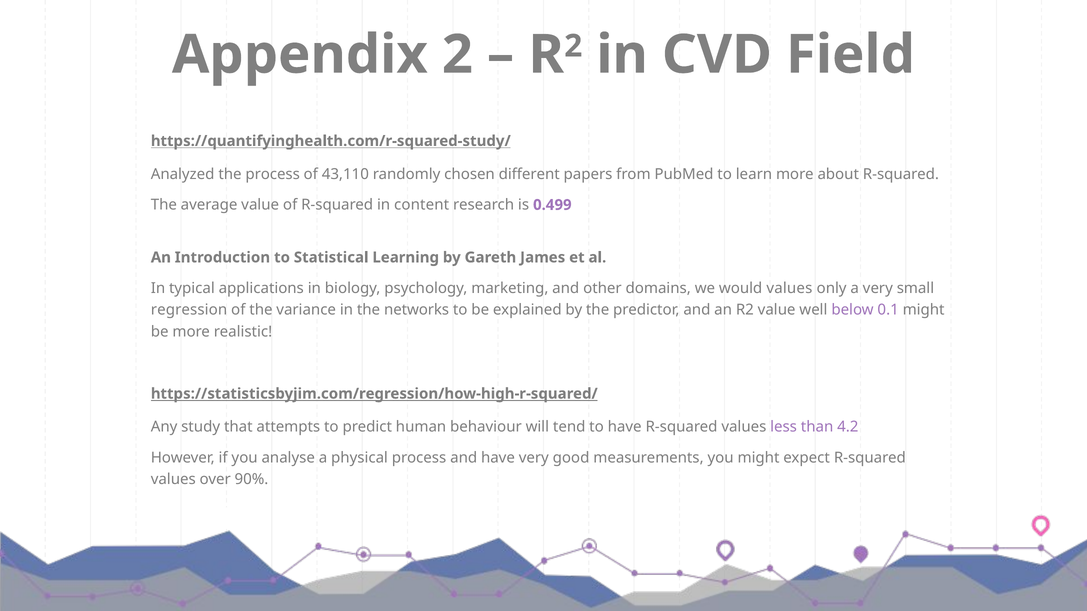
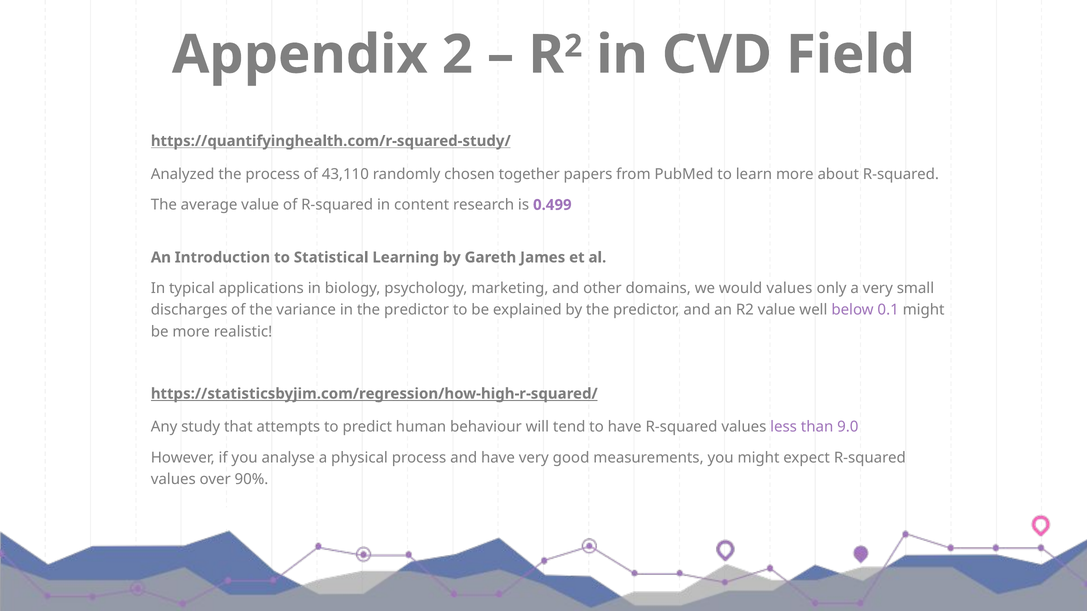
different: different -> together
regression: regression -> discharges
in the networks: networks -> predictor
4.2: 4.2 -> 9.0
